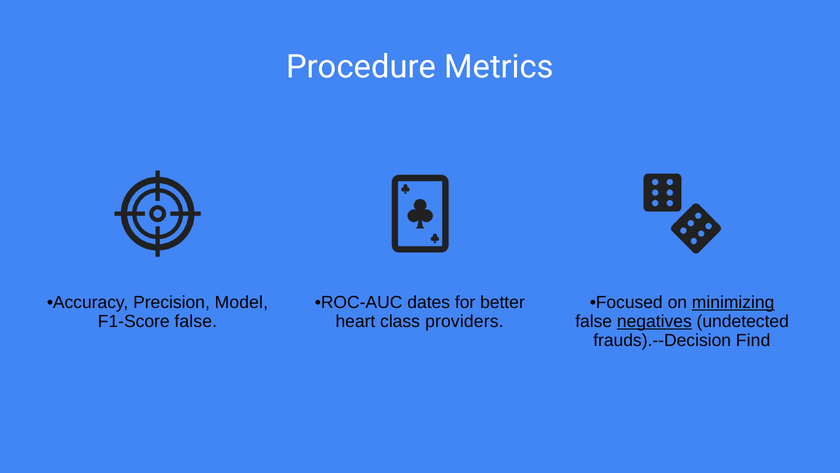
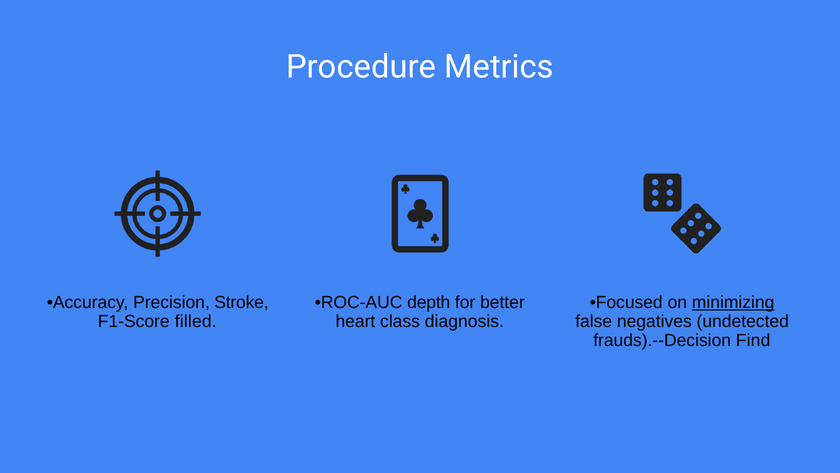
Model: Model -> Stroke
dates: dates -> depth
F1-Score false: false -> filled
providers: providers -> diagnosis
negatives underline: present -> none
